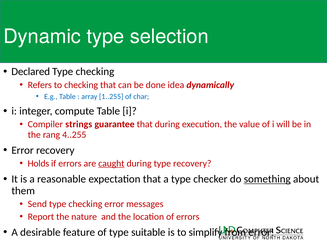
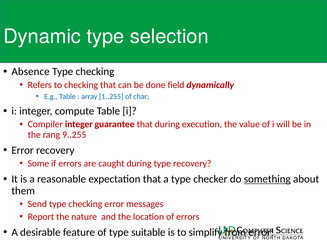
Declared: Declared -> Absence
idea: idea -> field
Compiler strings: strings -> integer
4..255: 4..255 -> 9..255
Holds: Holds -> Some
caught underline: present -> none
